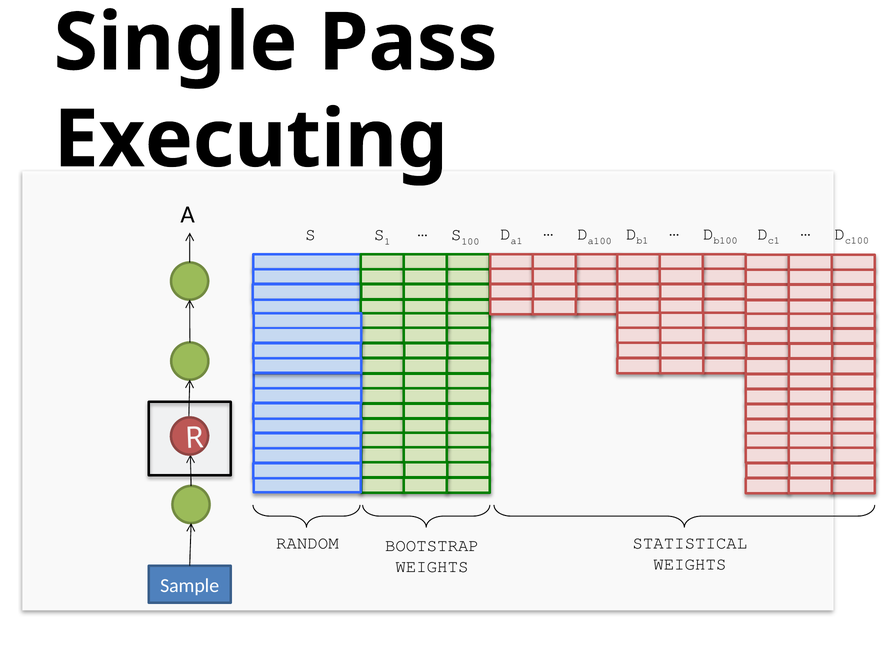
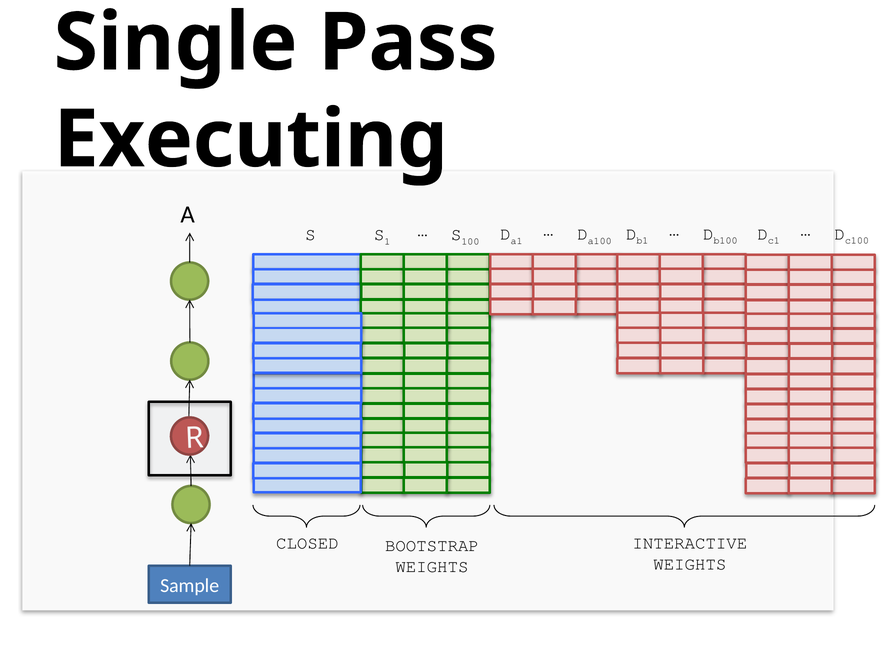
RANDOM: RANDOM -> CLOSED
STATISTICAL: STATISTICAL -> INTERACTIVE
